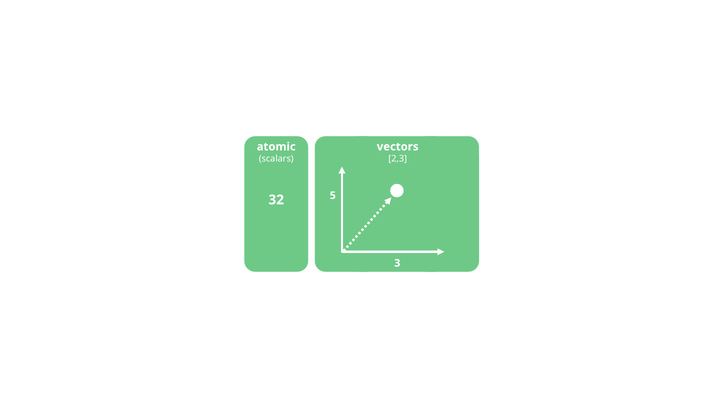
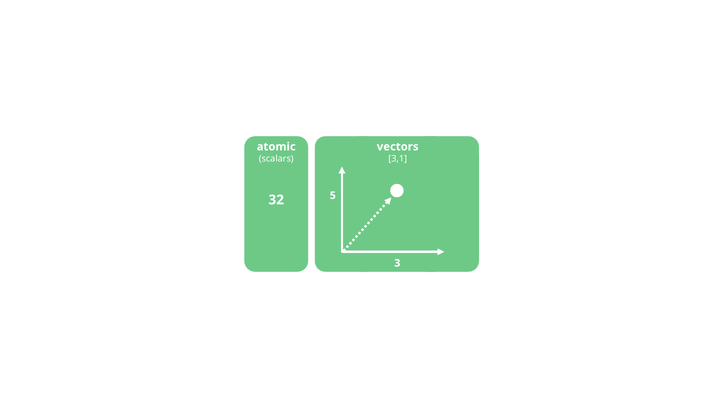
2,3: 2,3 -> 3,1
